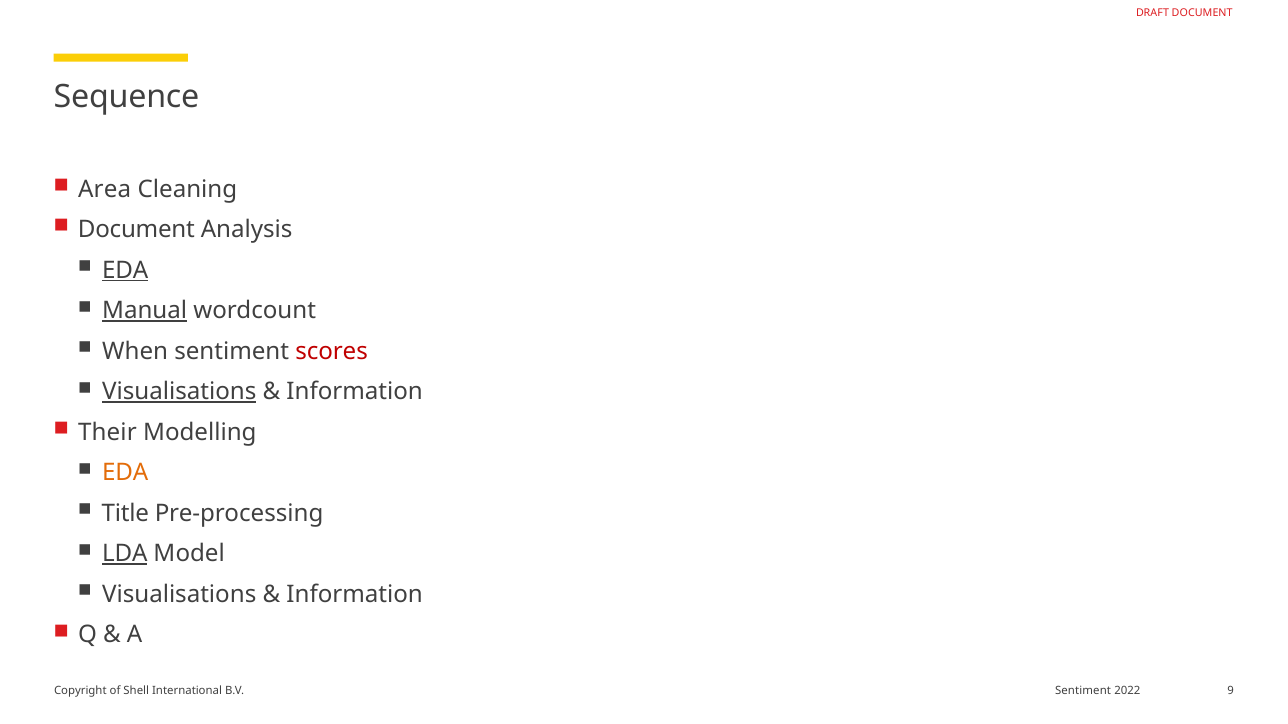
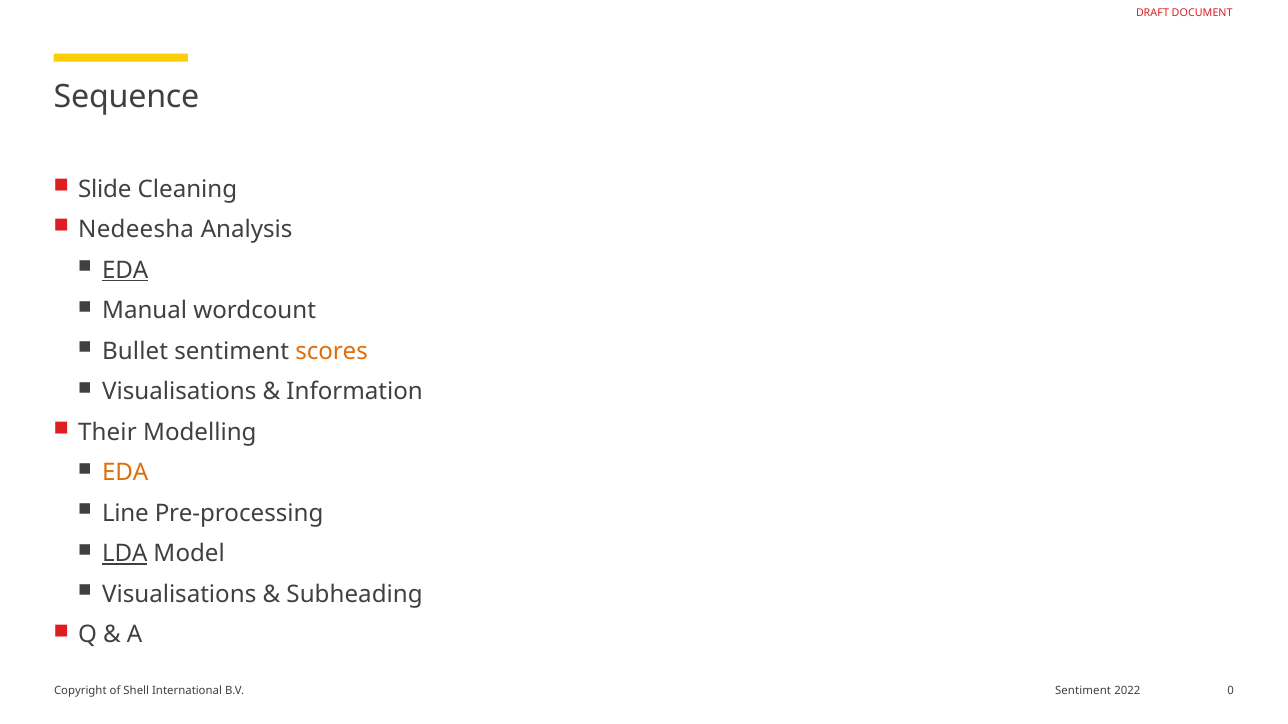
Area: Area -> Slide
Document at (136, 230): Document -> Nedeesha
Manual underline: present -> none
When: When -> Bullet
scores colour: red -> orange
Visualisations at (179, 392) underline: present -> none
Title: Title -> Line
Information at (355, 595): Information -> Subheading
9: 9 -> 0
